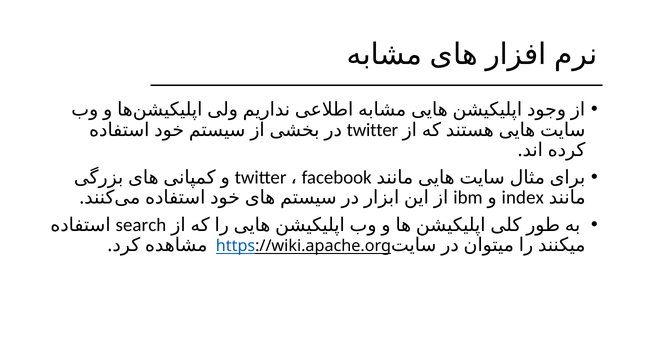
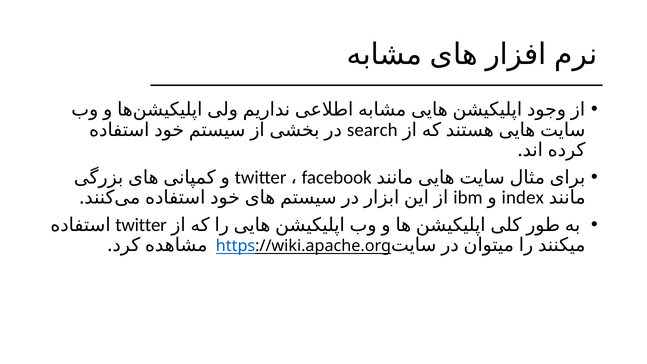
twitter at (372, 130): twitter -> search
search at (141, 225): search -> twitter
